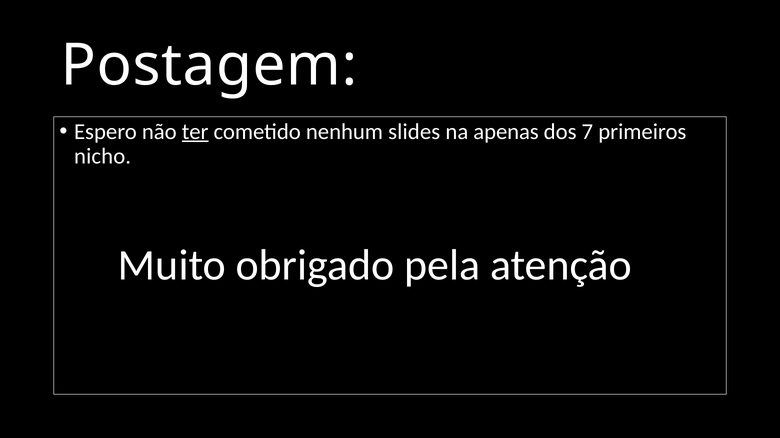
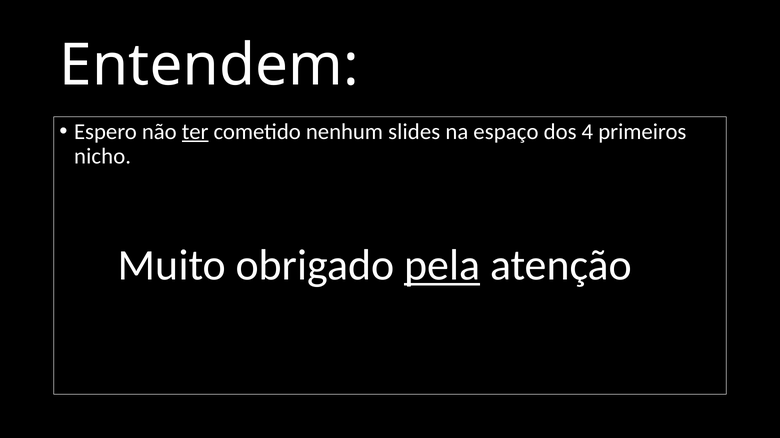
Postagem: Postagem -> Entendem
apenas: apenas -> espaço
7: 7 -> 4
pela underline: none -> present
